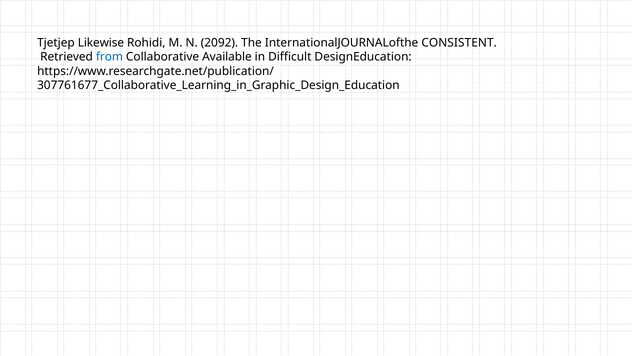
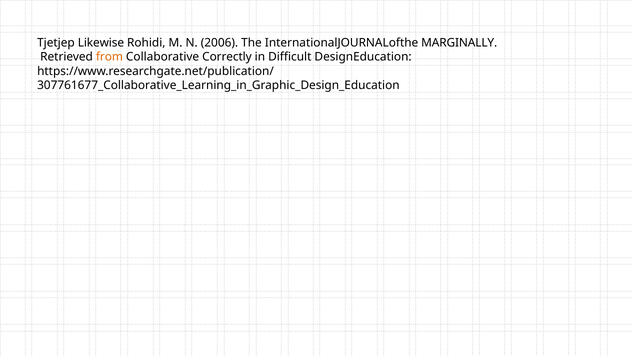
2092: 2092 -> 2006
CONSISTENT: CONSISTENT -> MARGINALLY
from colour: blue -> orange
Available: Available -> Correctly
